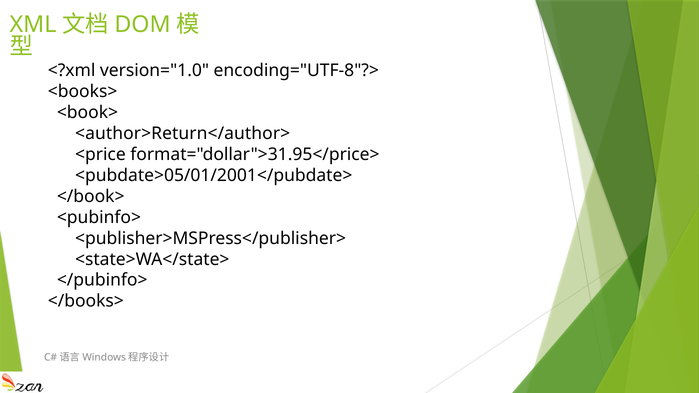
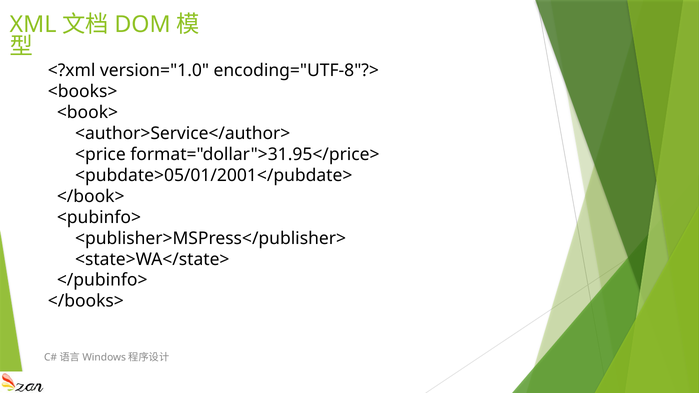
<author>Return</author>: <author>Return</author> -> <author>Service</author>
